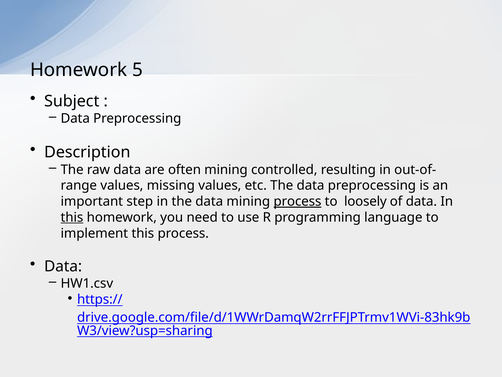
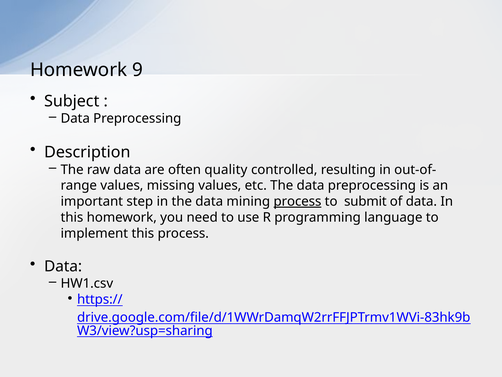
5: 5 -> 9
often mining: mining -> quality
loosely: loosely -> submit
this at (72, 217) underline: present -> none
